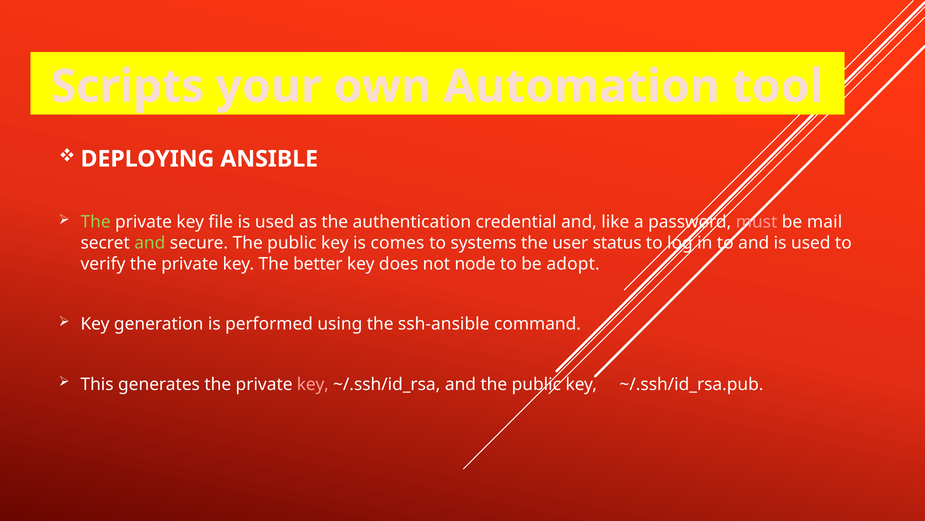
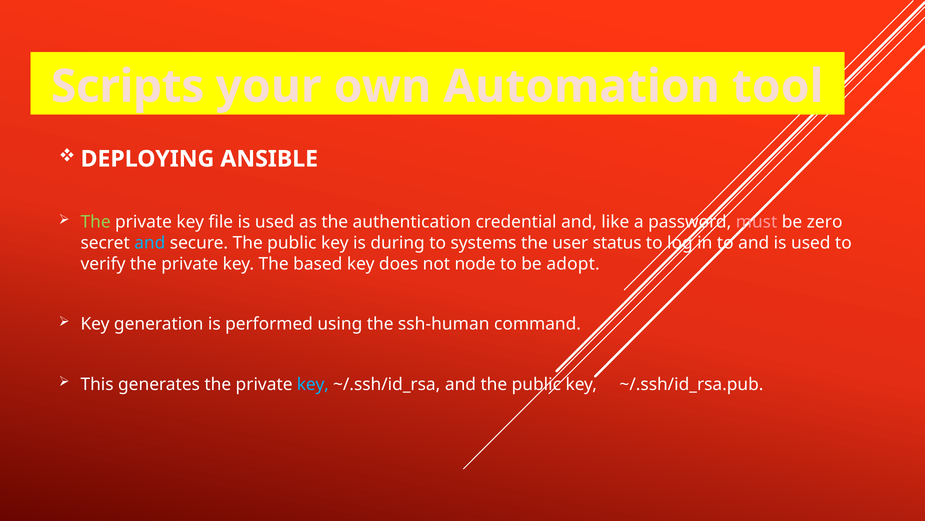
mail: mail -> zero
and at (150, 243) colour: light green -> light blue
comes: comes -> during
better: better -> based
ssh-ansible: ssh-ansible -> ssh-human
key at (313, 384) colour: pink -> light blue
